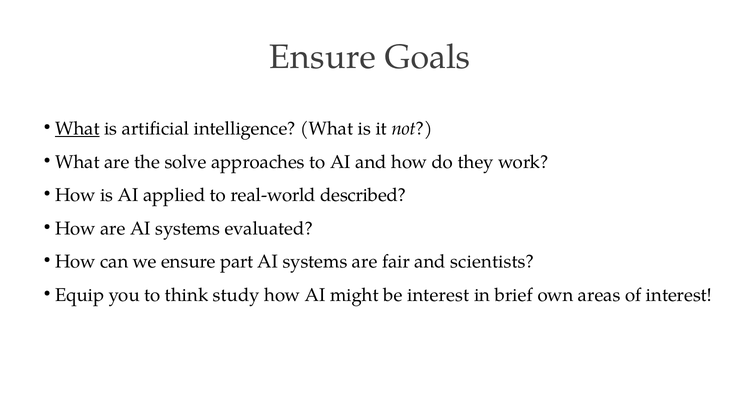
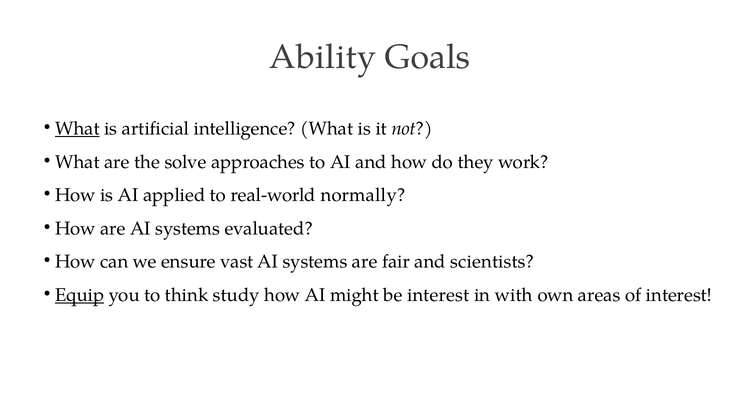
Ensure at (323, 57): Ensure -> Ability
described: described -> normally
part: part -> vast
Equip underline: none -> present
brief: brief -> with
